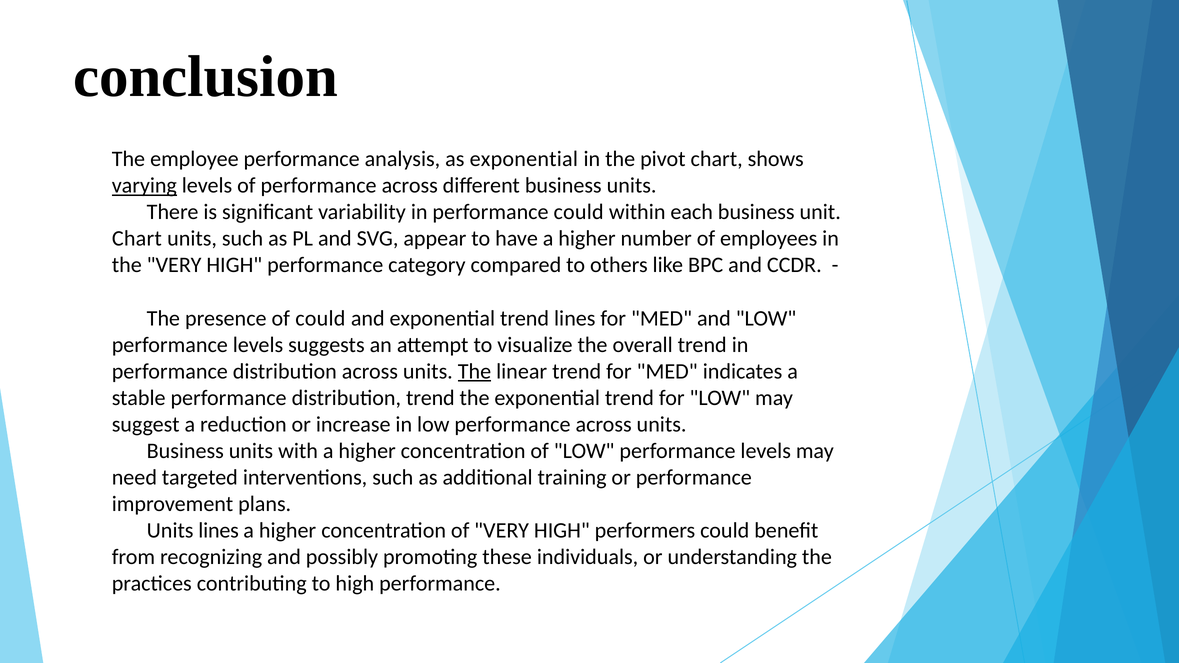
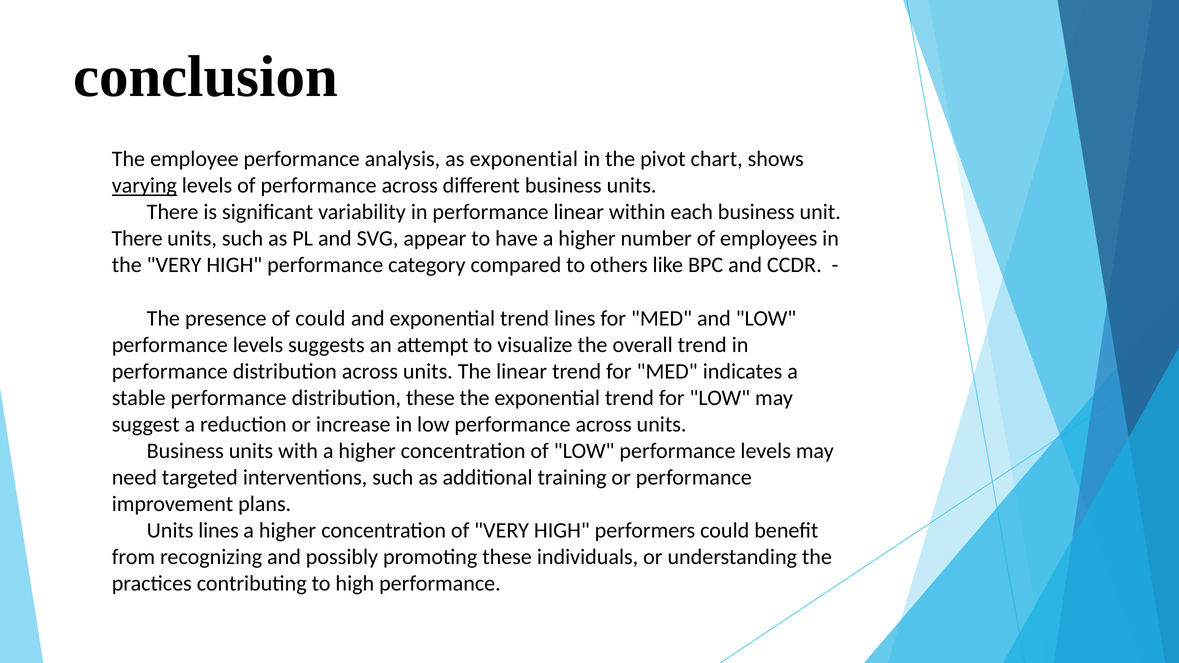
performance could: could -> linear
Chart at (137, 239): Chart -> There
The at (474, 371) underline: present -> none
distribution trend: trend -> these
